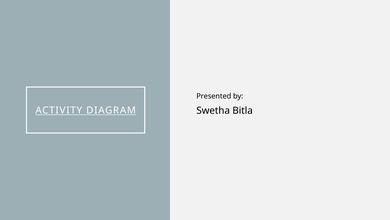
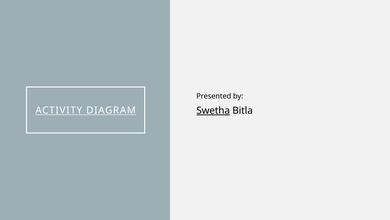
Swetha underline: none -> present
